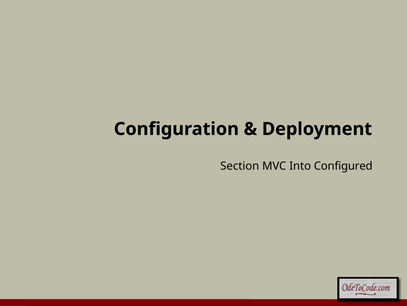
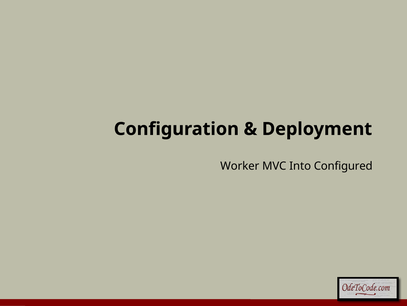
Section: Section -> Worker
